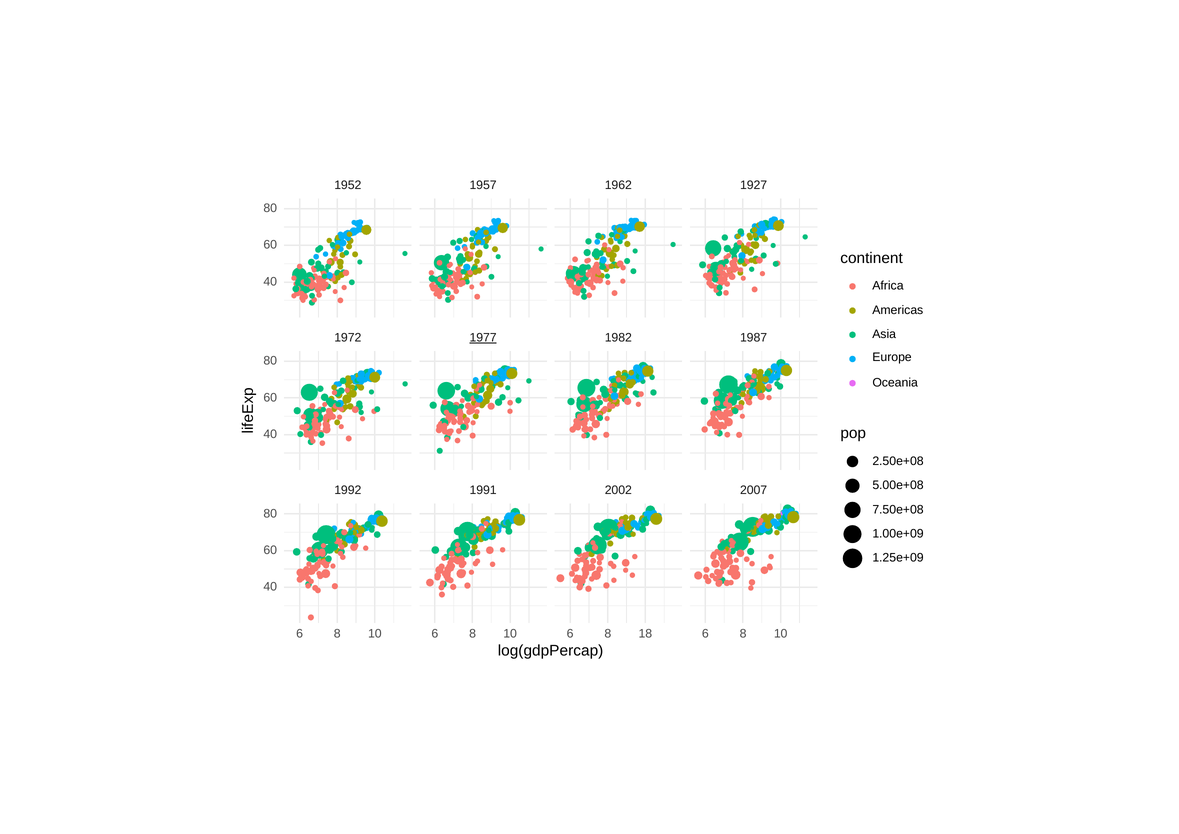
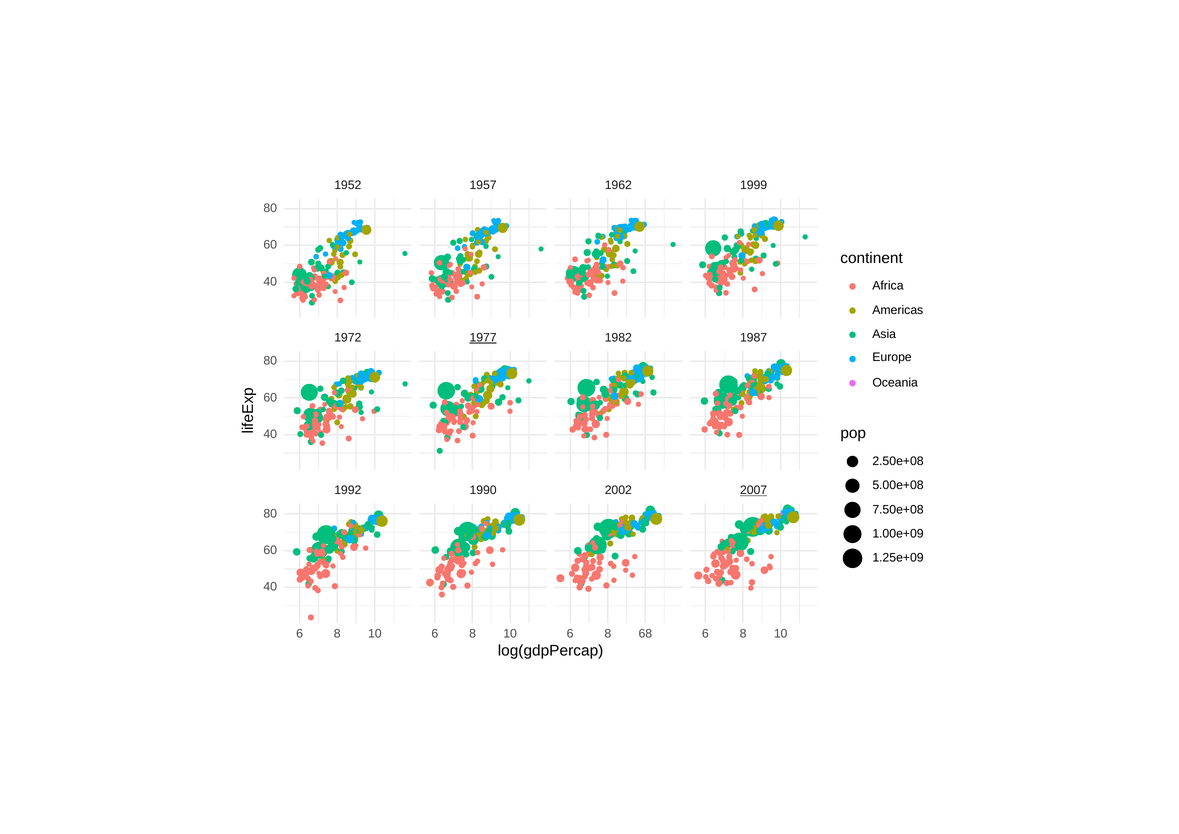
1927: 1927 -> 1999
1991: 1991 -> 1990
2007 underline: none -> present
18: 18 -> 68
